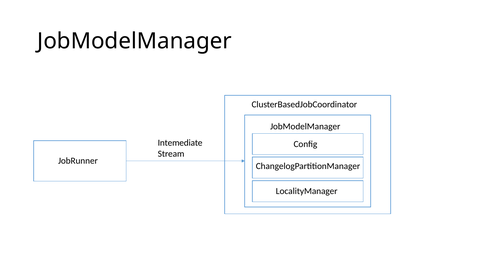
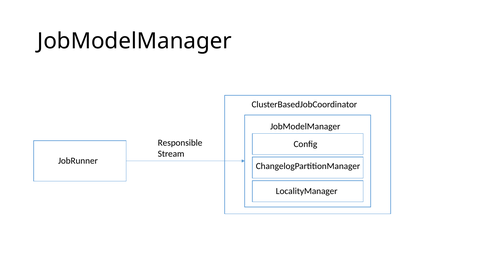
Intemediate: Intemediate -> Responsible
